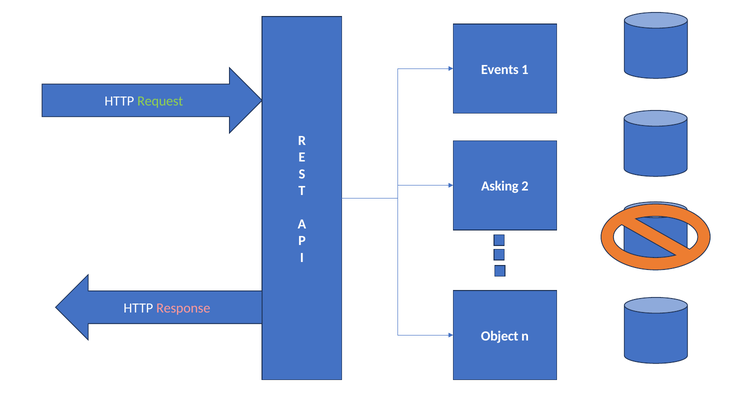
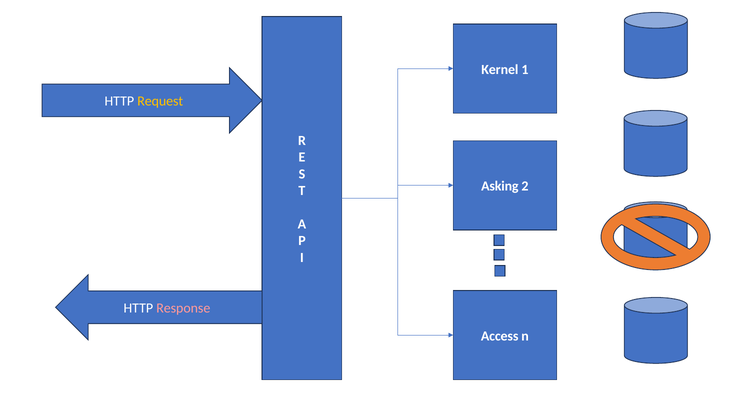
Events: Events -> Kernel
Request colour: light green -> yellow
Object: Object -> Access
